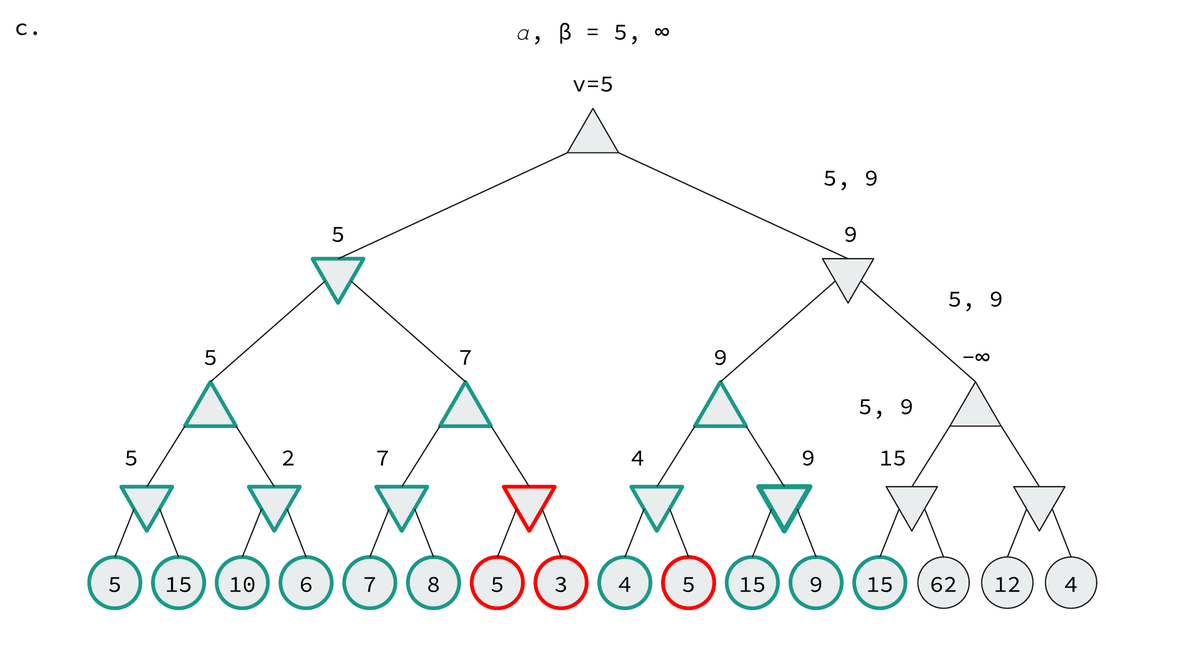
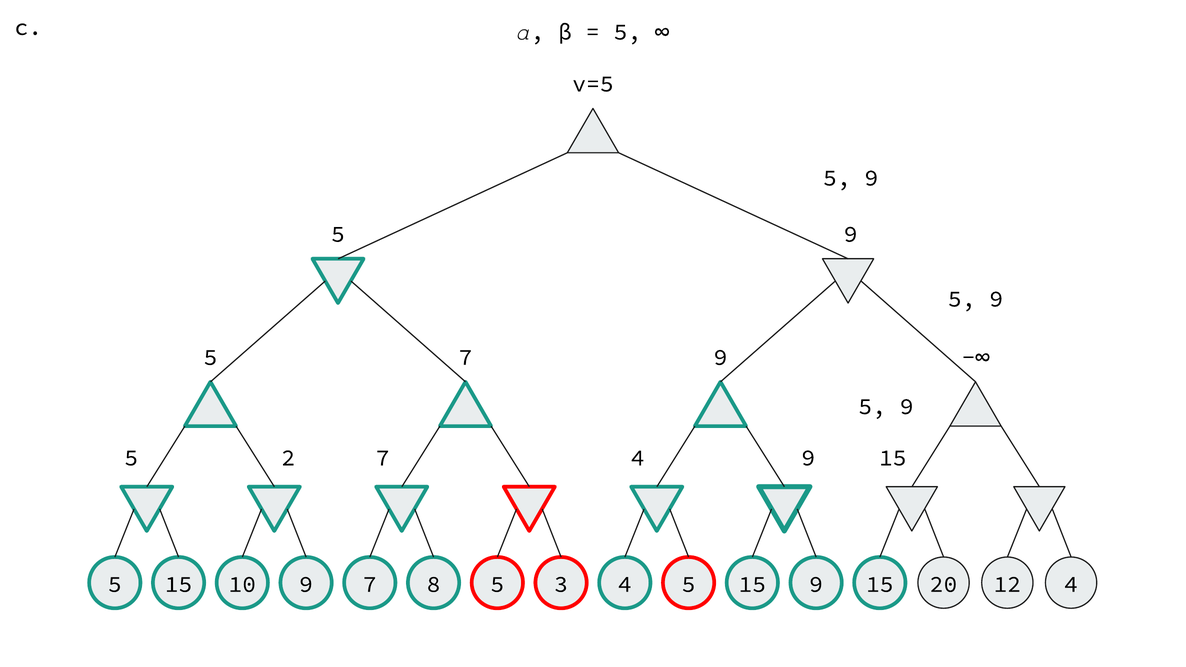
10 6: 6 -> 9
62: 62 -> 20
